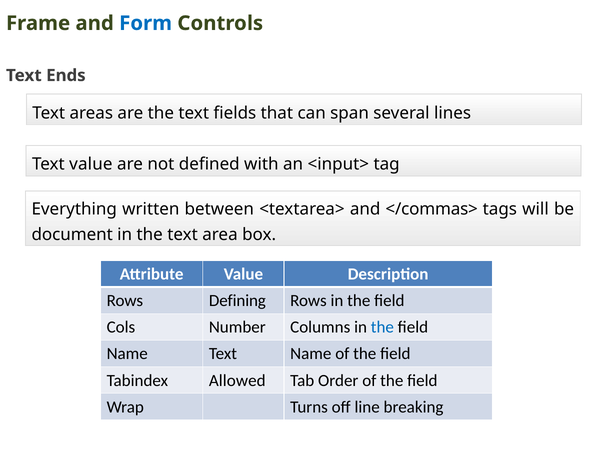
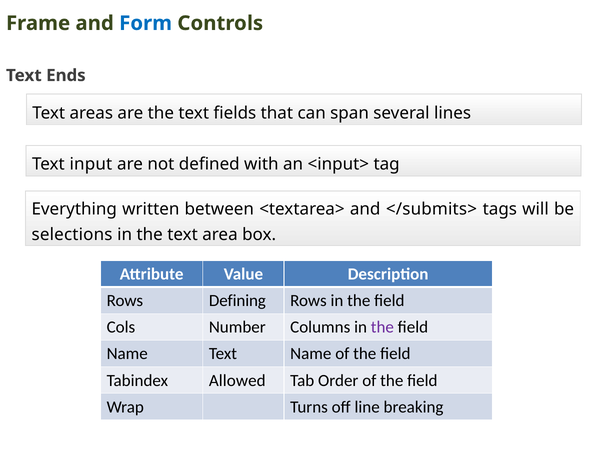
Text value: value -> input
</commas>: </commas> -> </submits>
document: document -> selections
the at (382, 327) colour: blue -> purple
